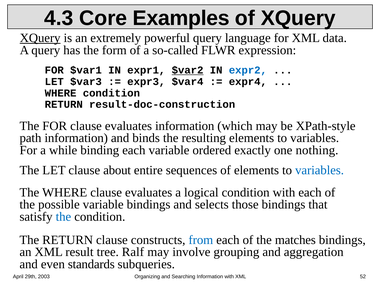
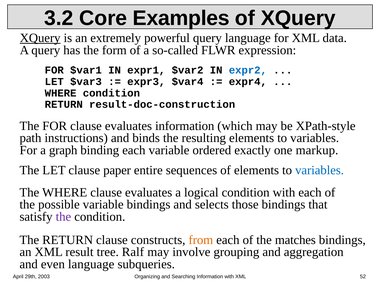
4.3: 4.3 -> 3.2
$var2 underline: present -> none
path information: information -> instructions
while: while -> graph
nothing: nothing -> markup
about: about -> paper
the at (63, 217) colour: blue -> purple
from colour: blue -> orange
even standards: standards -> language
